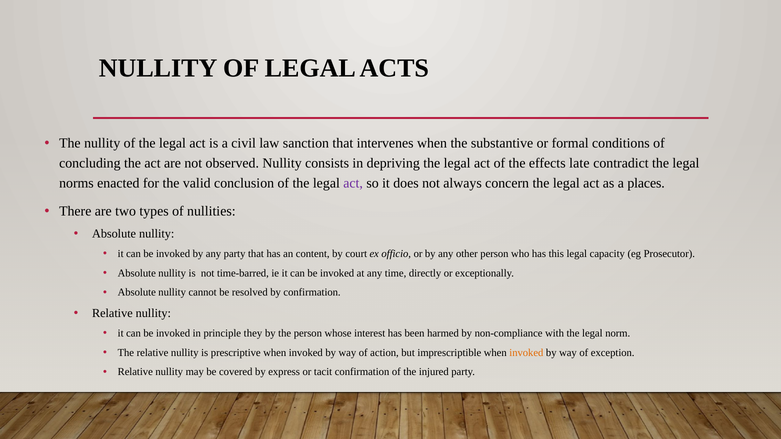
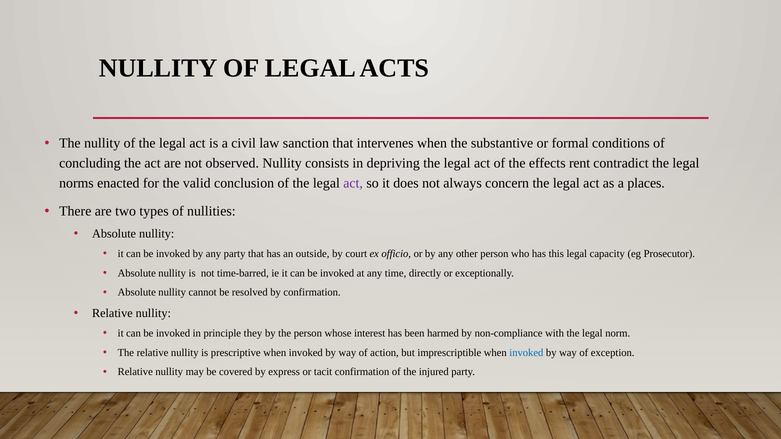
late: late -> rent
content: content -> outside
invoked at (526, 353) colour: orange -> blue
